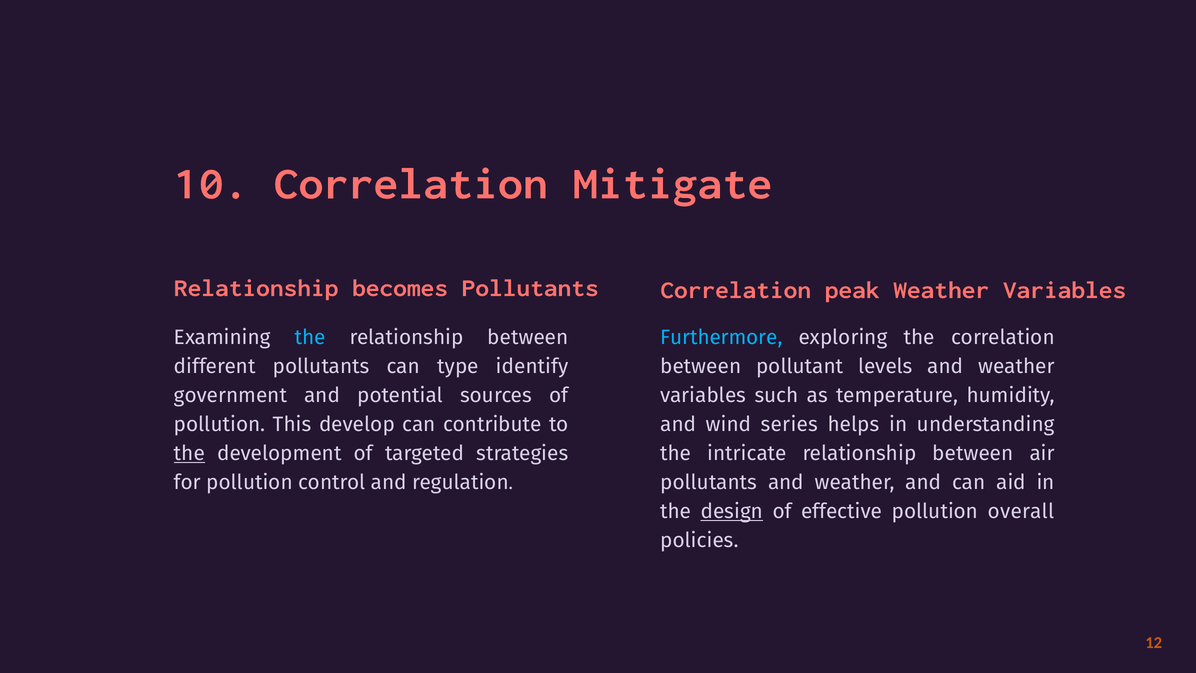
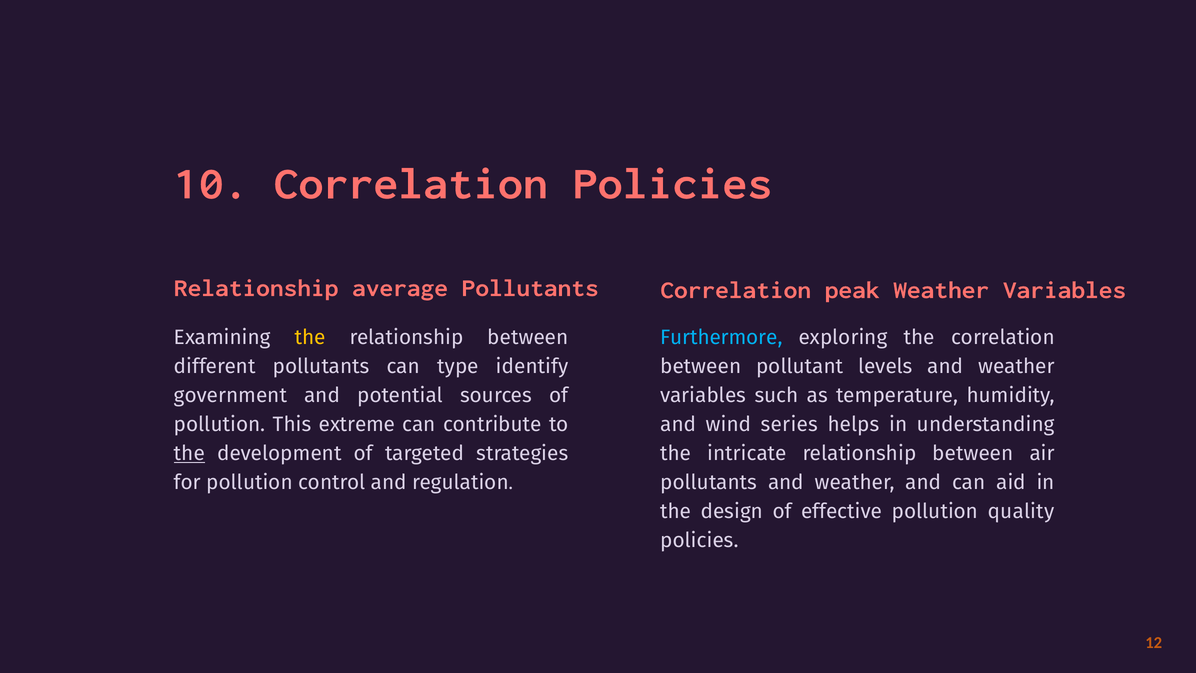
Correlation Mitigate: Mitigate -> Policies
becomes: becomes -> average
the at (310, 337) colour: light blue -> yellow
develop: develop -> extreme
design underline: present -> none
overall: overall -> quality
